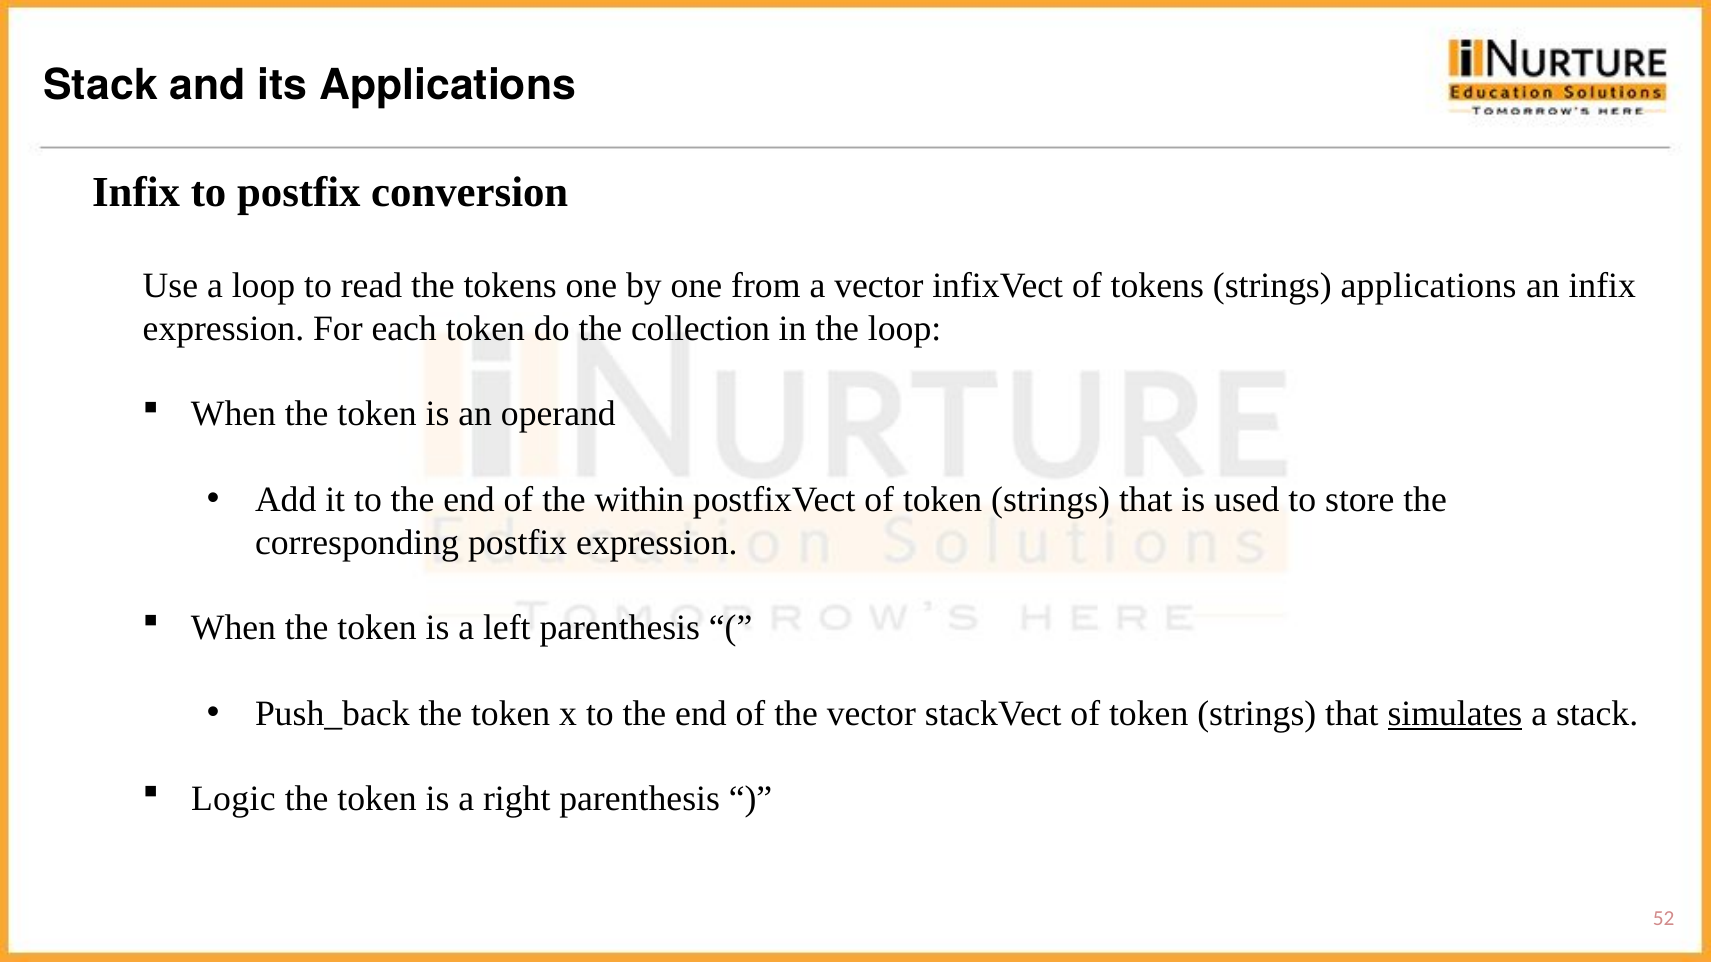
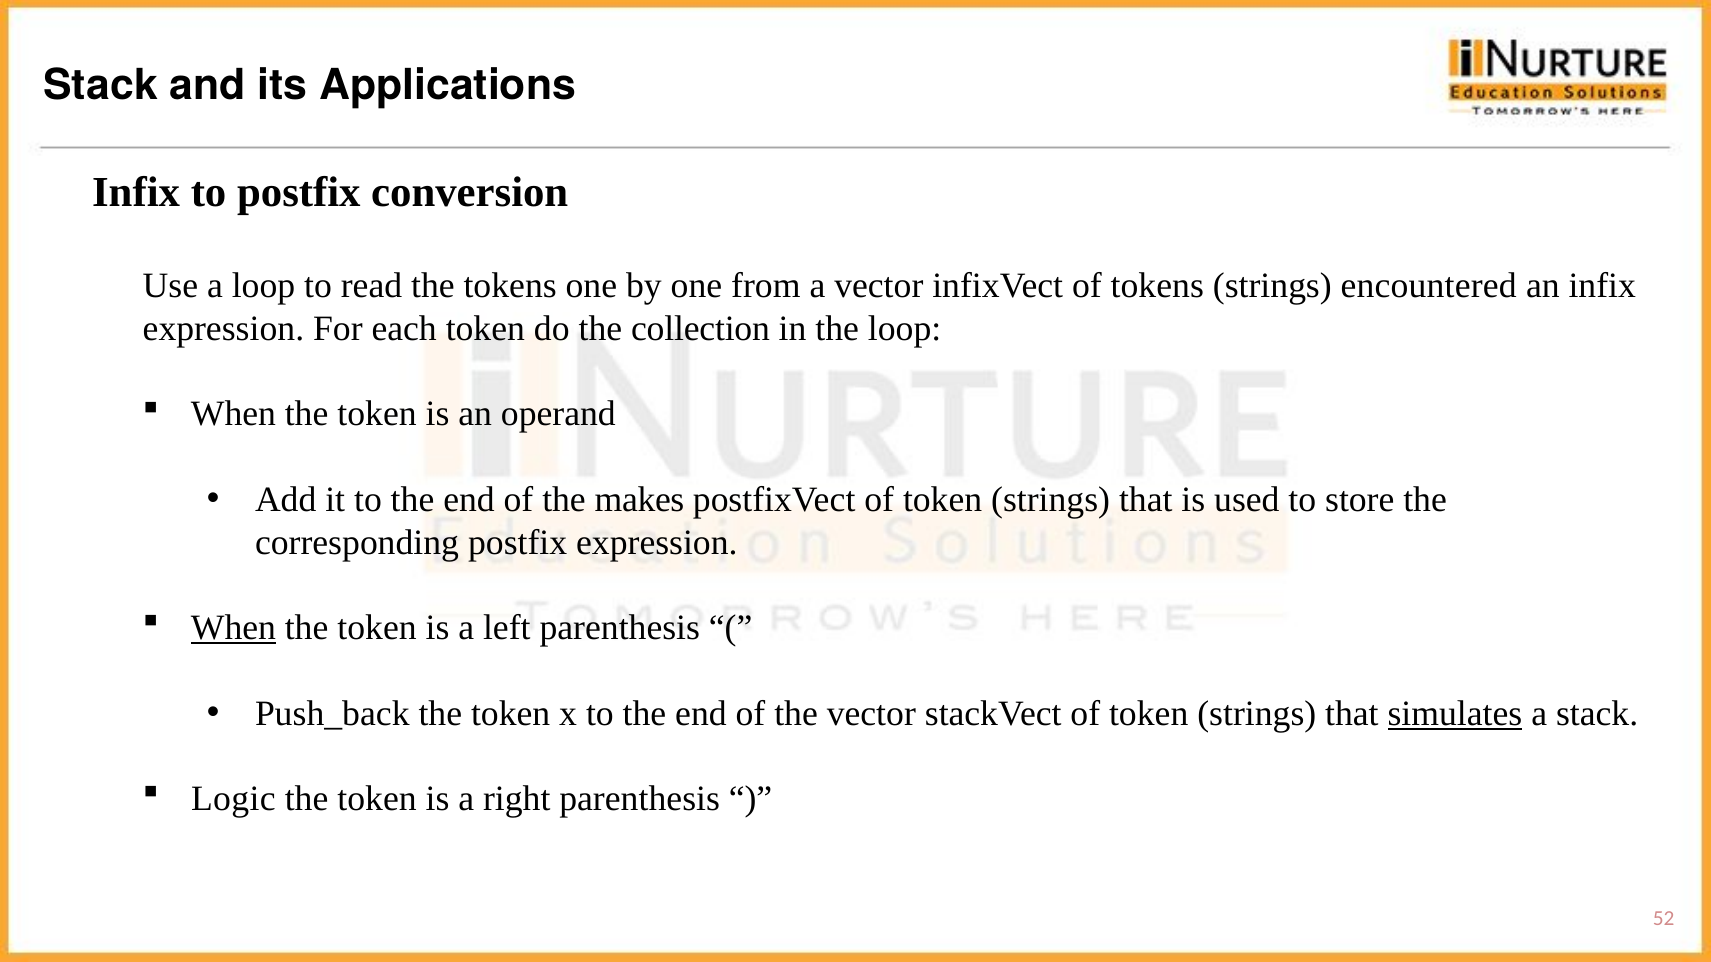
strings applications: applications -> encountered
within: within -> makes
When at (233, 628) underline: none -> present
